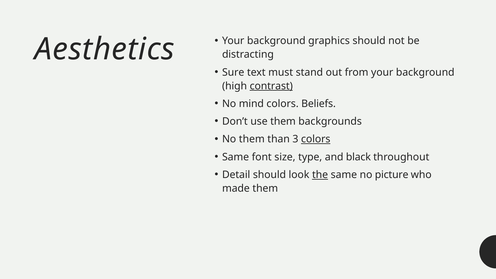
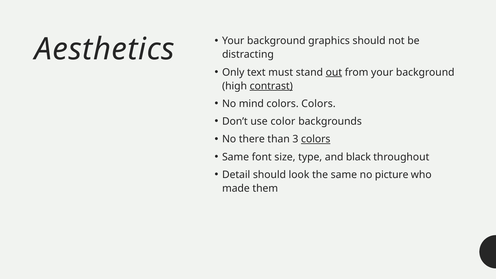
Sure: Sure -> Only
out underline: none -> present
colors Beliefs: Beliefs -> Colors
use them: them -> color
No them: them -> there
the underline: present -> none
